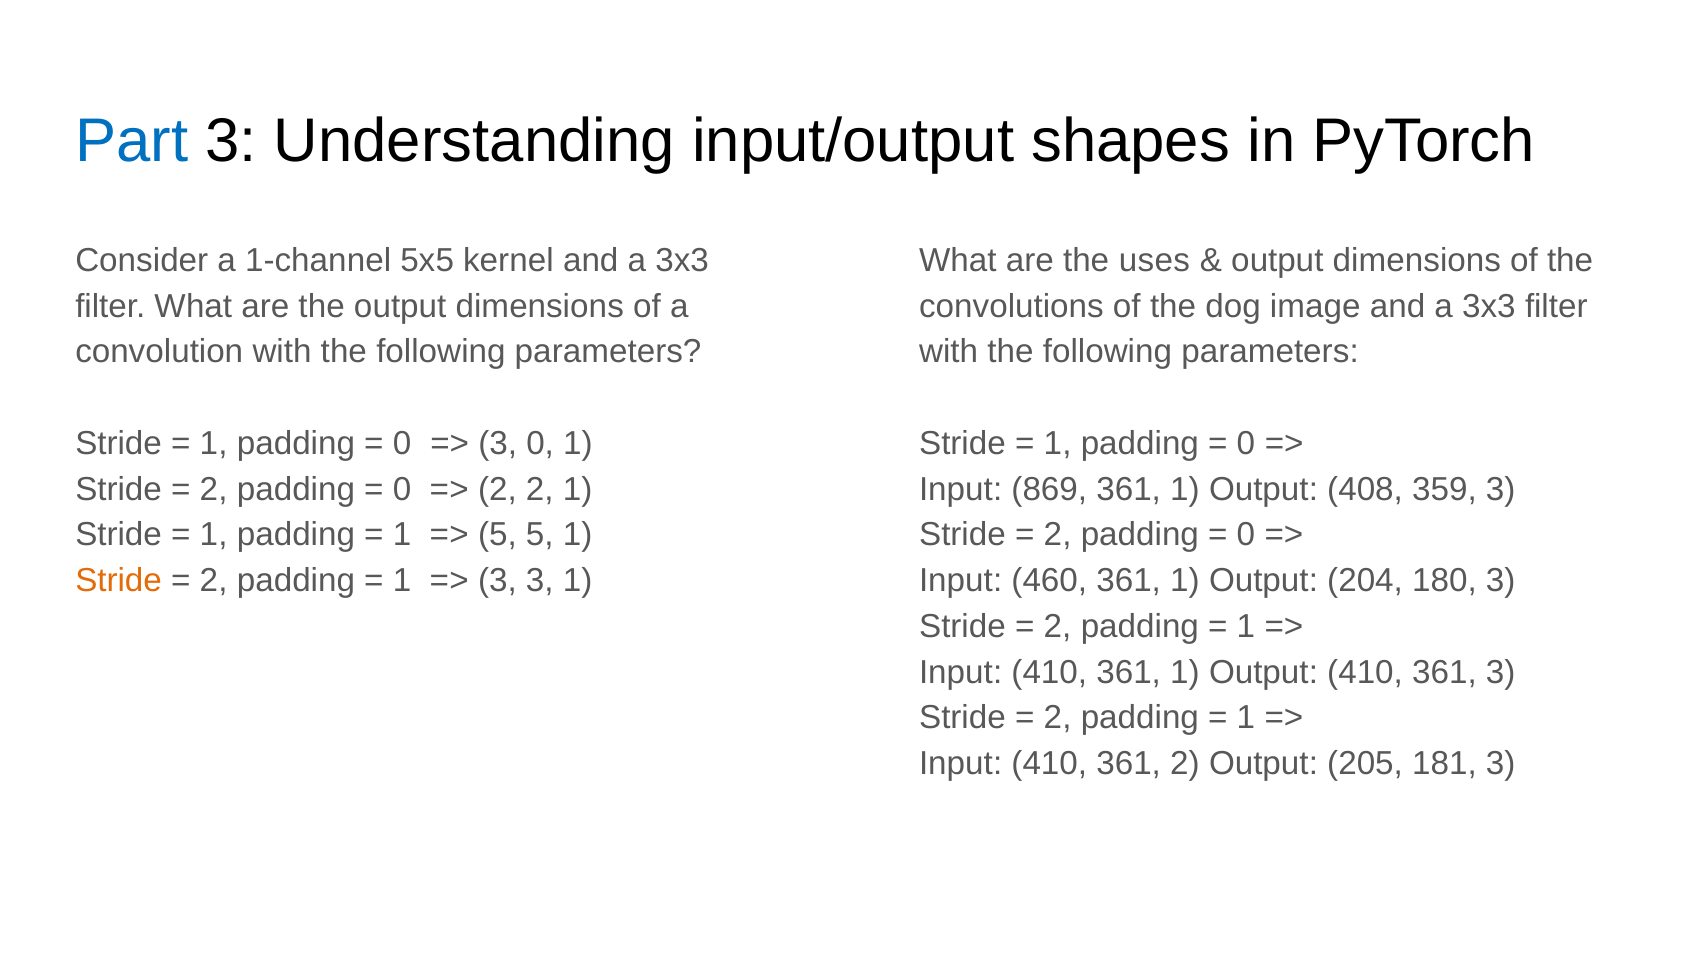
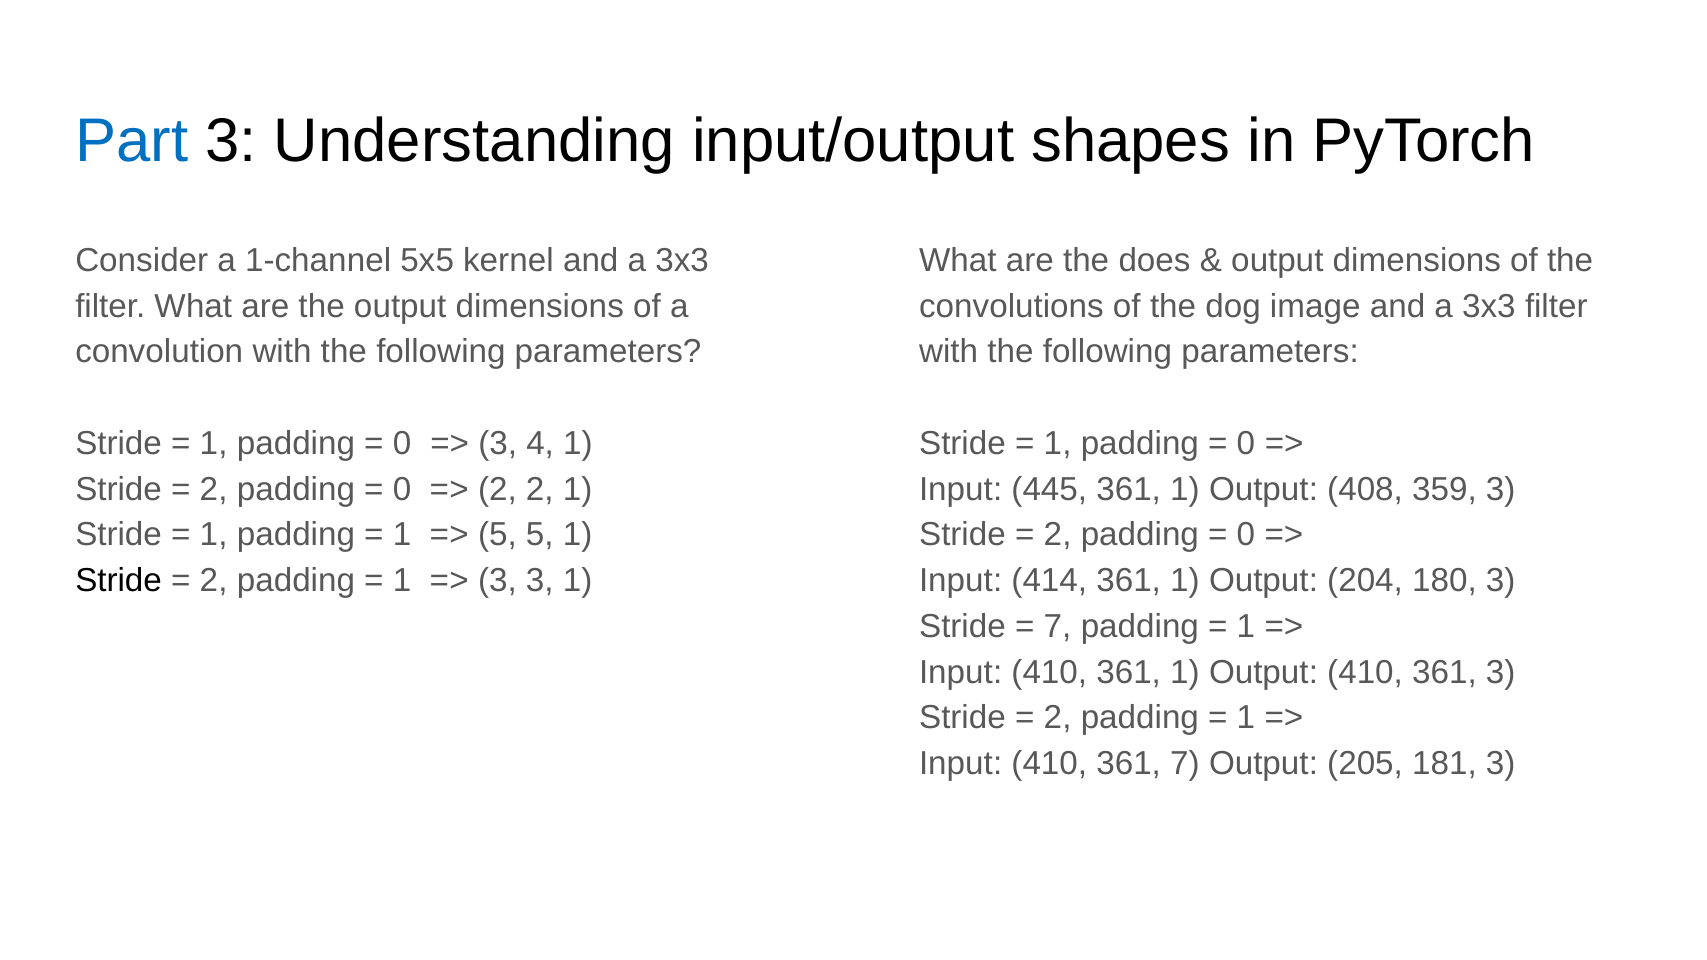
uses: uses -> does
3 0: 0 -> 4
869: 869 -> 445
Stride at (119, 581) colour: orange -> black
460: 460 -> 414
2 at (1057, 626): 2 -> 7
361 2: 2 -> 7
